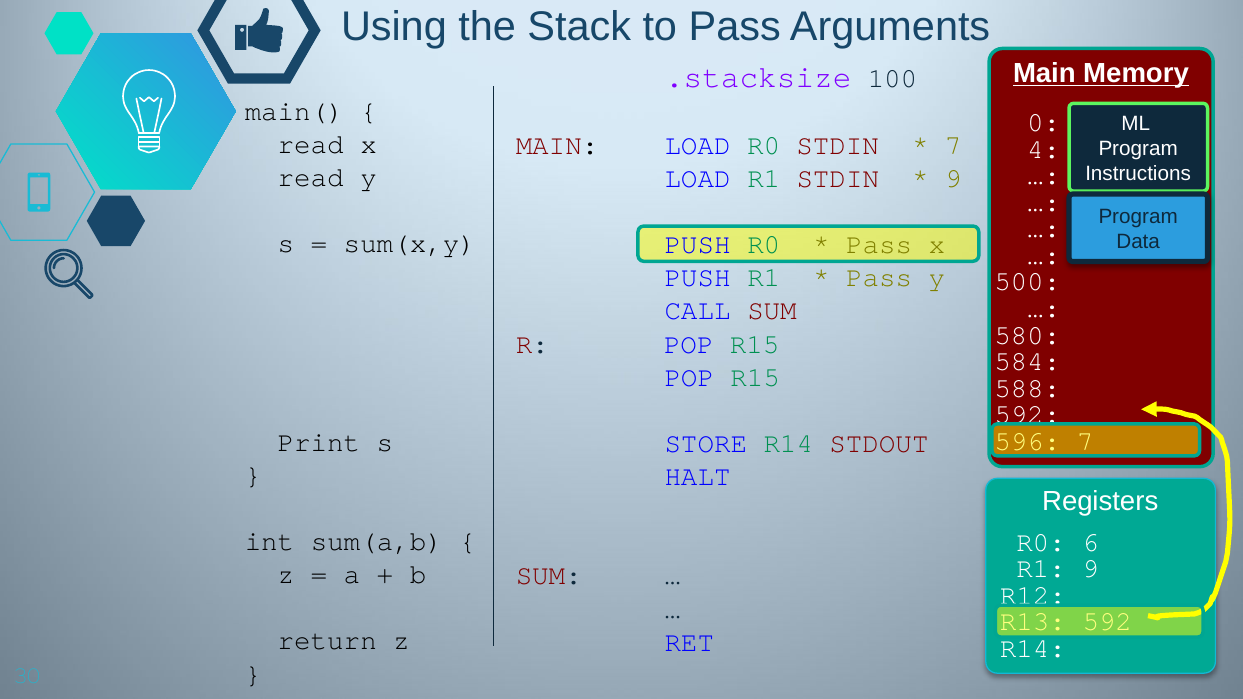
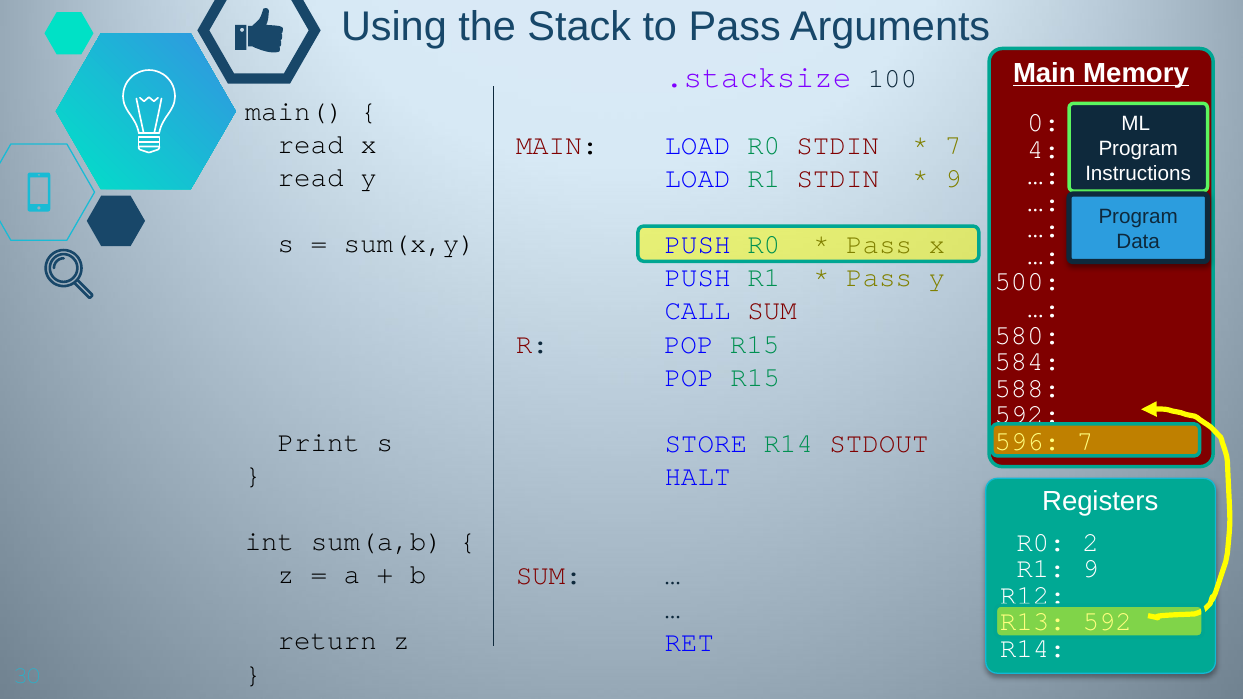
6: 6 -> 2
